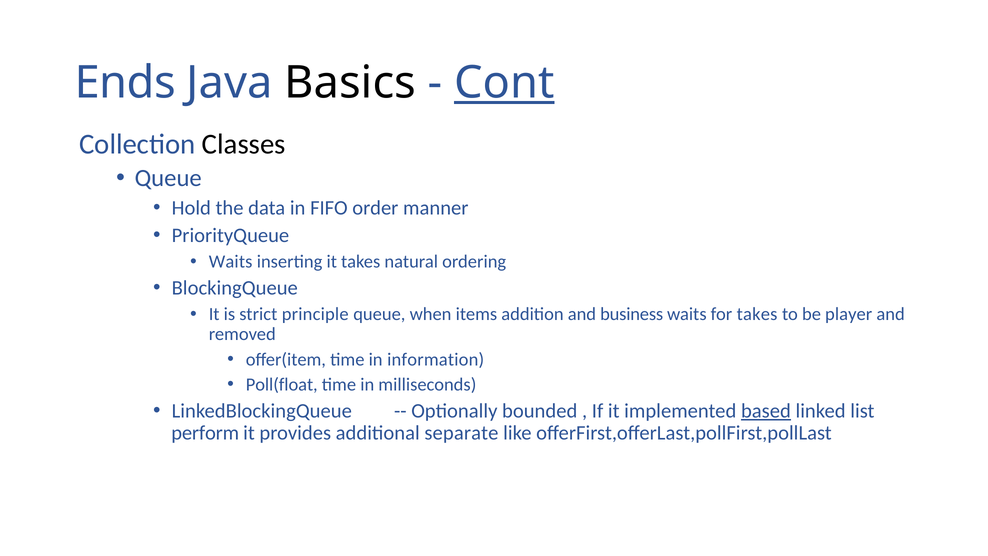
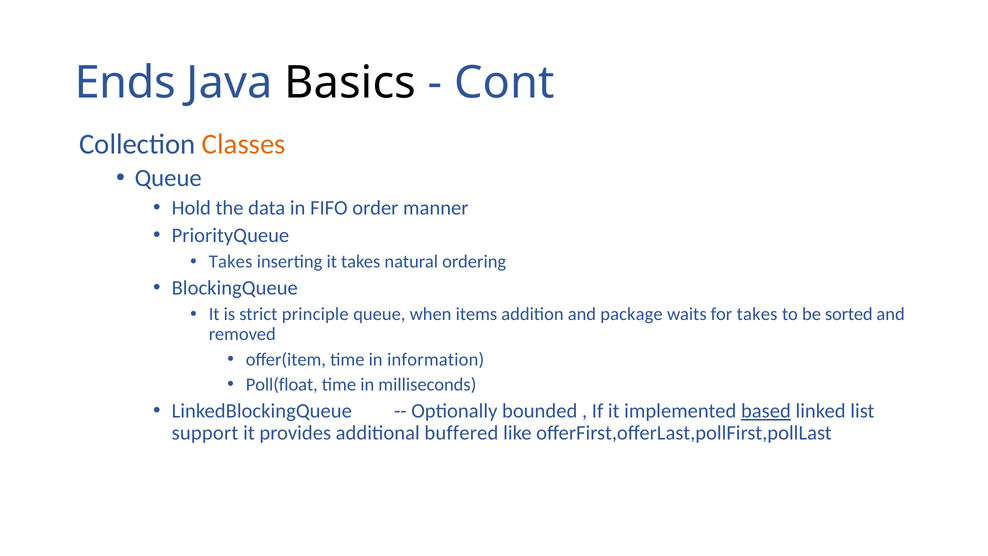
Cont underline: present -> none
Classes colour: black -> orange
Waits at (231, 262): Waits -> Takes
business: business -> package
player: player -> sorted
perform: perform -> support
separate: separate -> buffered
